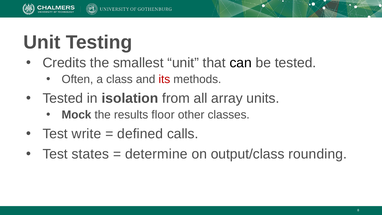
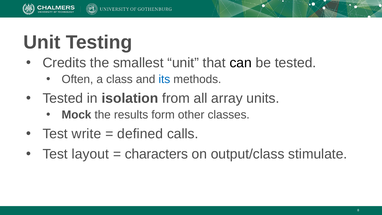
its colour: red -> blue
floor: floor -> form
states: states -> layout
determine: determine -> characters
rounding: rounding -> stimulate
